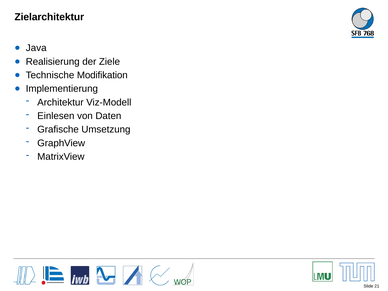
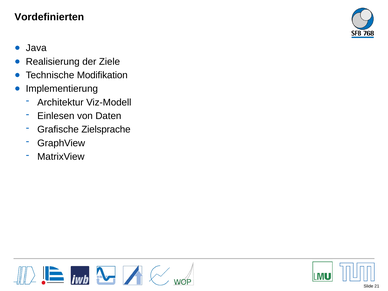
Zielarchitektur: Zielarchitektur -> Vordefinierten
Umsetzung: Umsetzung -> Zielsprache
